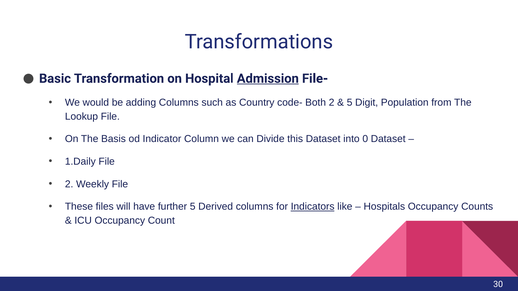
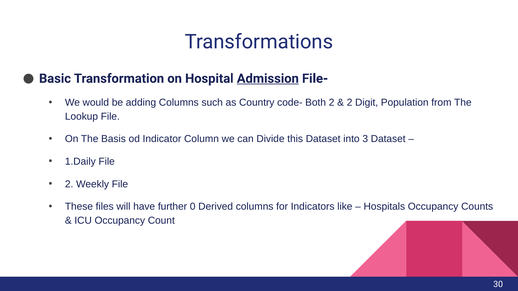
5 at (350, 103): 5 -> 2
0: 0 -> 3
further 5: 5 -> 0
Indicators underline: present -> none
